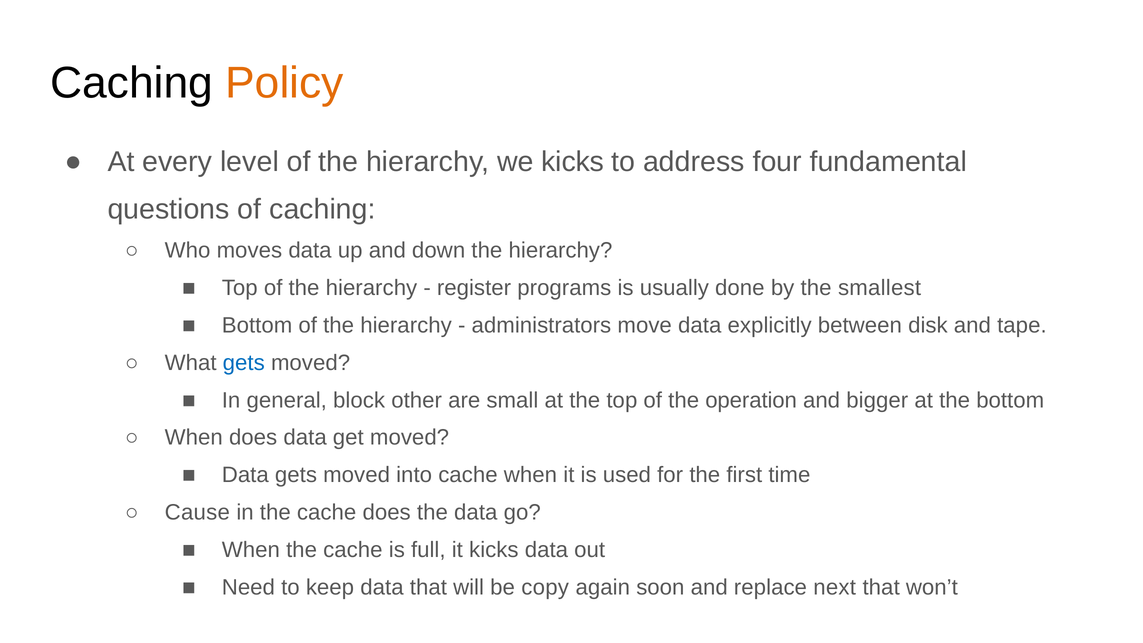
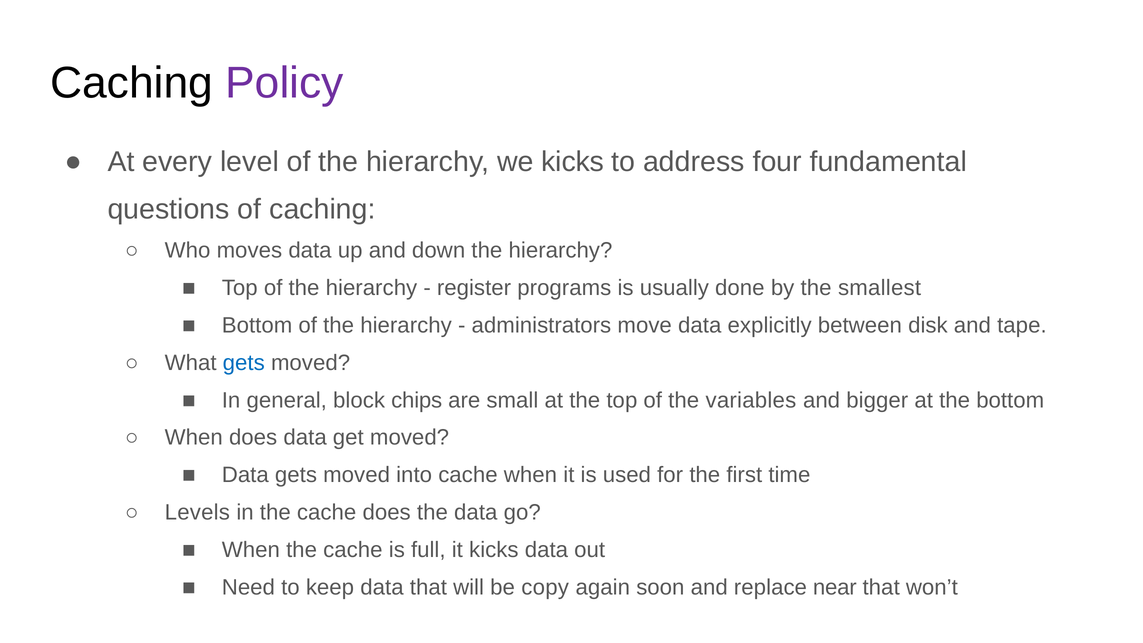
Policy colour: orange -> purple
other: other -> chips
operation: operation -> variables
Cause: Cause -> Levels
next: next -> near
